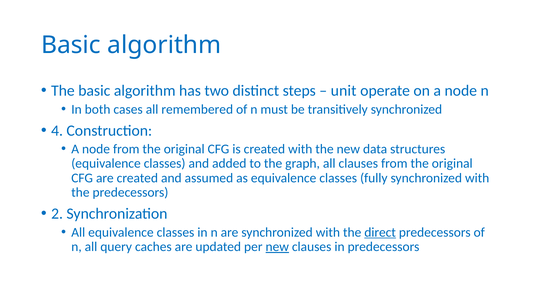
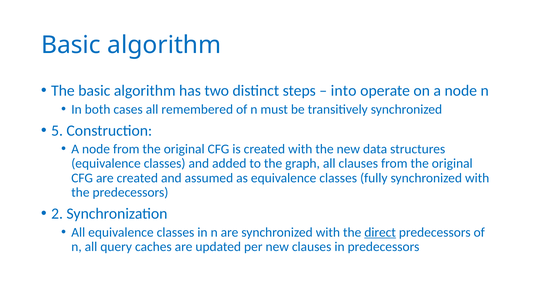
unit: unit -> into
4: 4 -> 5
new at (277, 247) underline: present -> none
